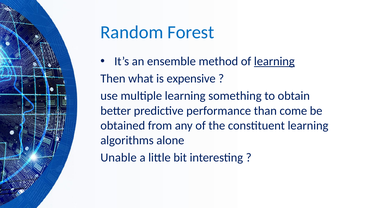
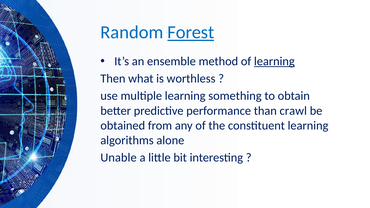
Forest underline: none -> present
expensive: expensive -> worthless
come: come -> crawl
